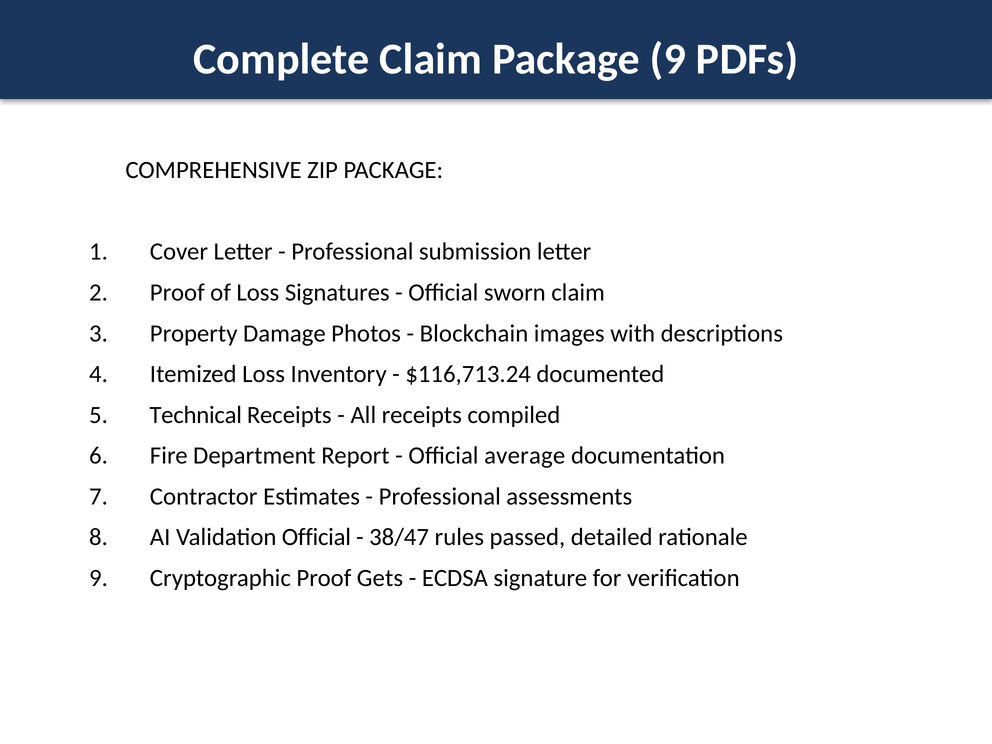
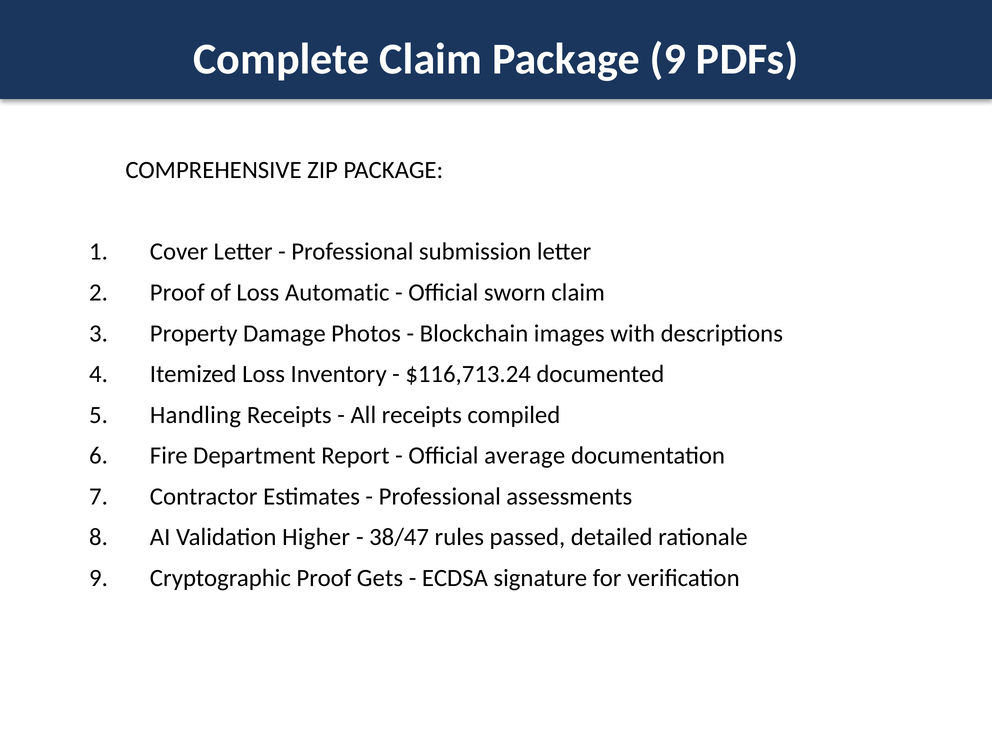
Signatures: Signatures -> Automatic
Technical: Technical -> Handling
Validation Official: Official -> Higher
